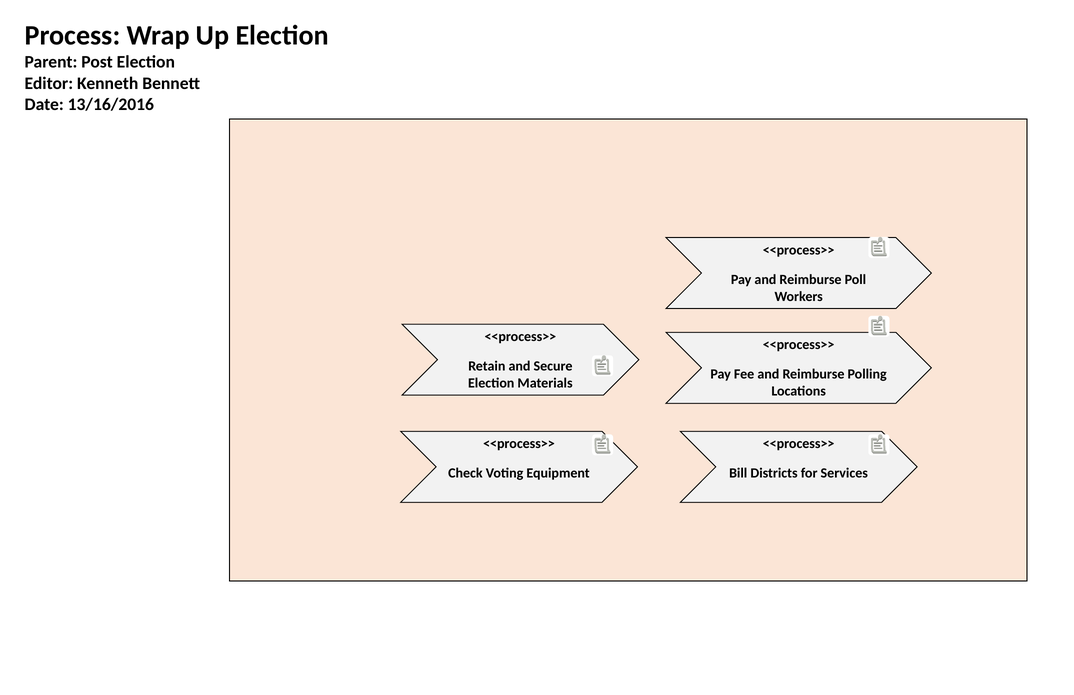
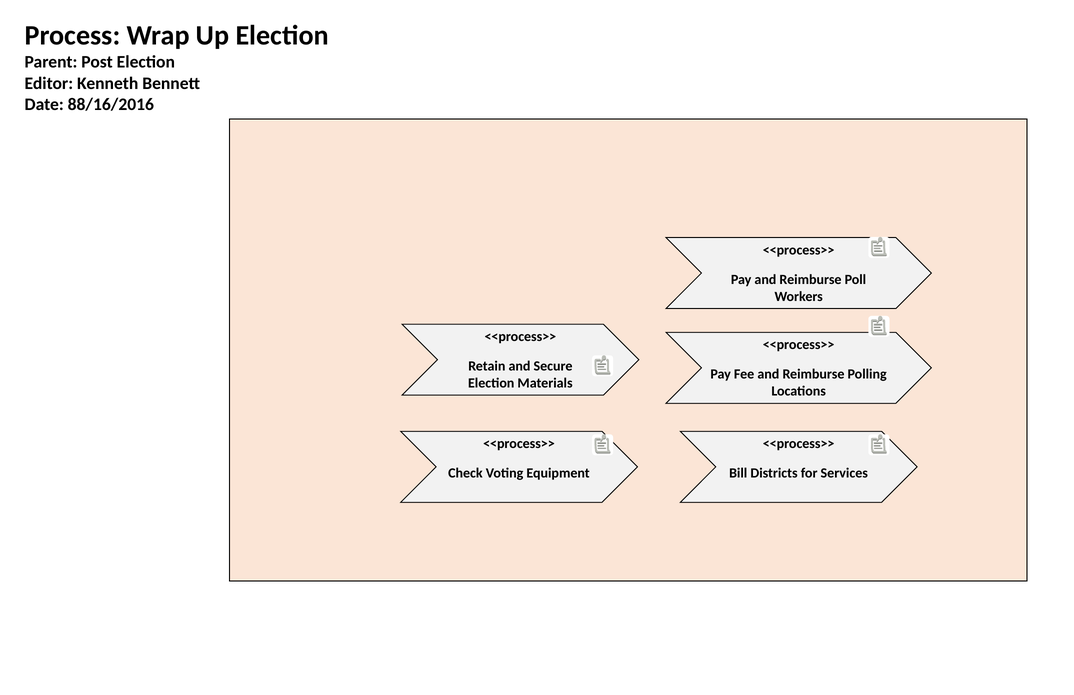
13/16/2016: 13/16/2016 -> 88/16/2016
